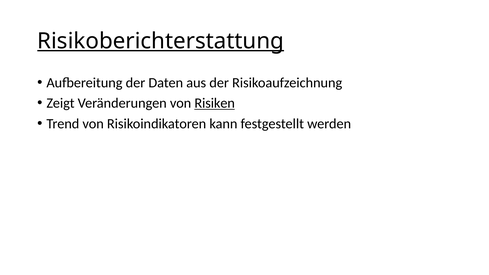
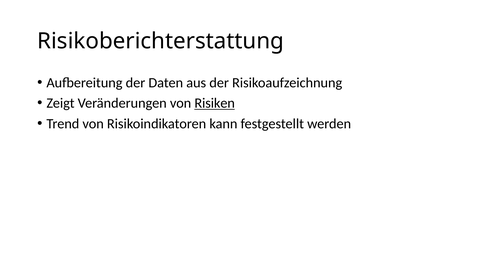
Risikoberichterstattung underline: present -> none
